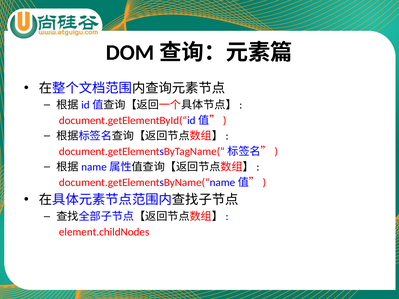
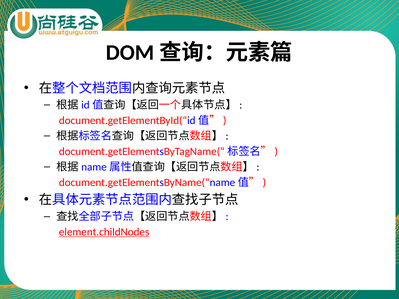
element.childNodes underline: none -> present
